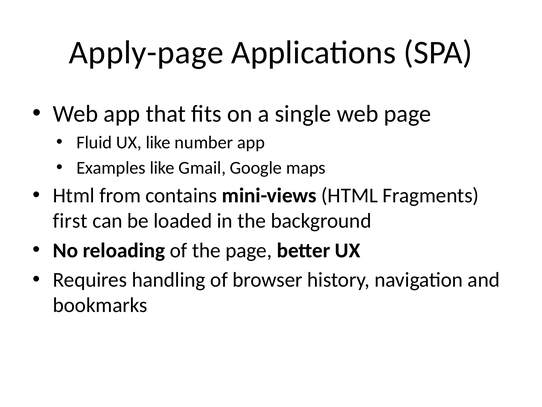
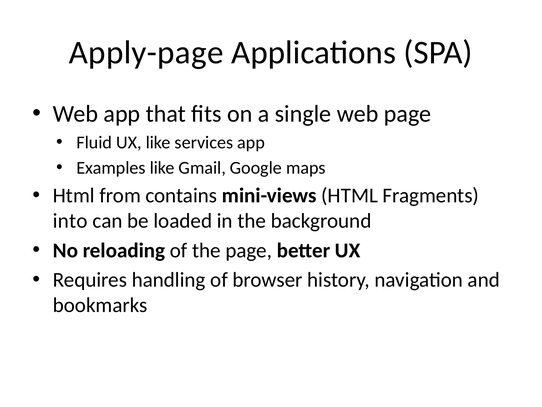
number: number -> services
first: first -> into
